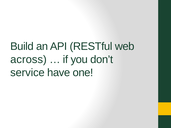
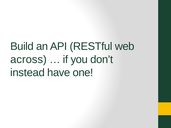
service: service -> instead
